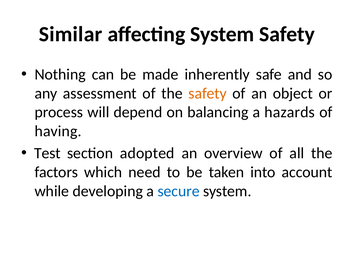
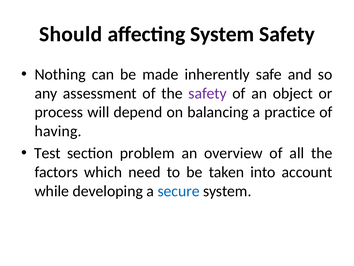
Similar: Similar -> Should
safety at (208, 93) colour: orange -> purple
hazards: hazards -> practice
adopted: adopted -> problem
